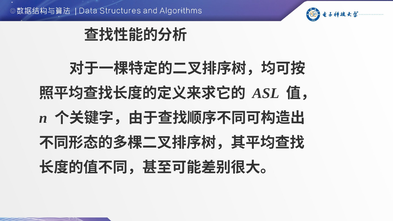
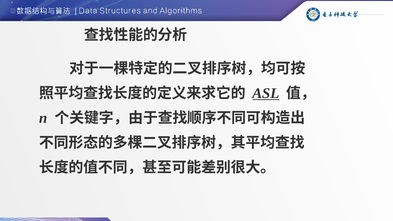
ASL underline: none -> present
